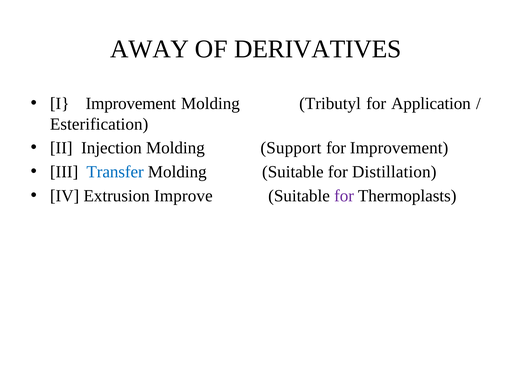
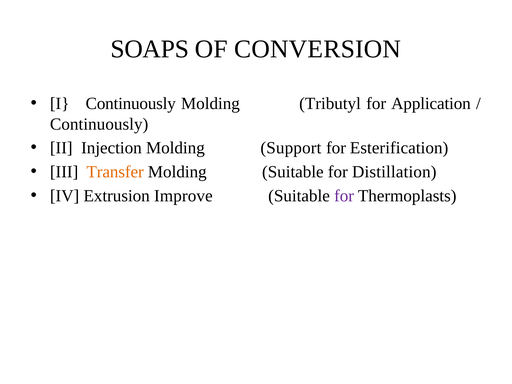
AWAY: AWAY -> SOAPS
DERIVATIVES: DERIVATIVES -> CONVERSION
I Improvement: Improvement -> Continuously
Esterification at (99, 124): Esterification -> Continuously
for Improvement: Improvement -> Esterification
Transfer colour: blue -> orange
